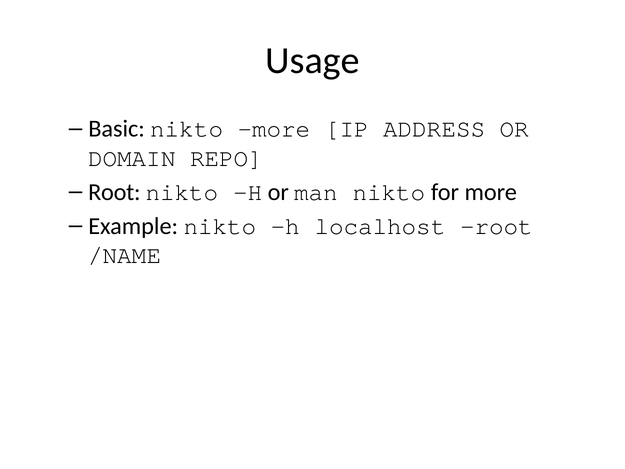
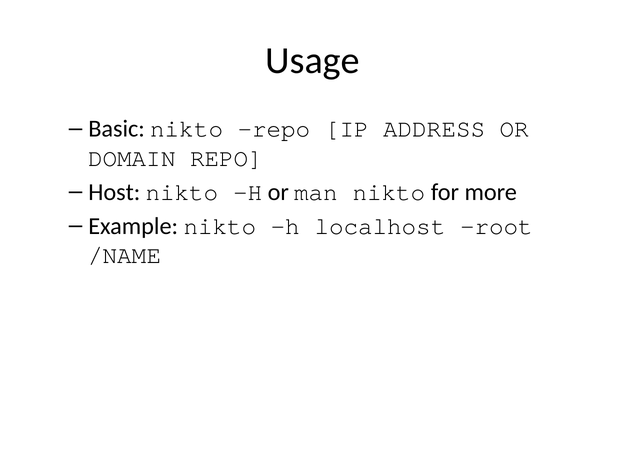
nikto more: more -> repo
Root at (114, 192): Root -> Host
